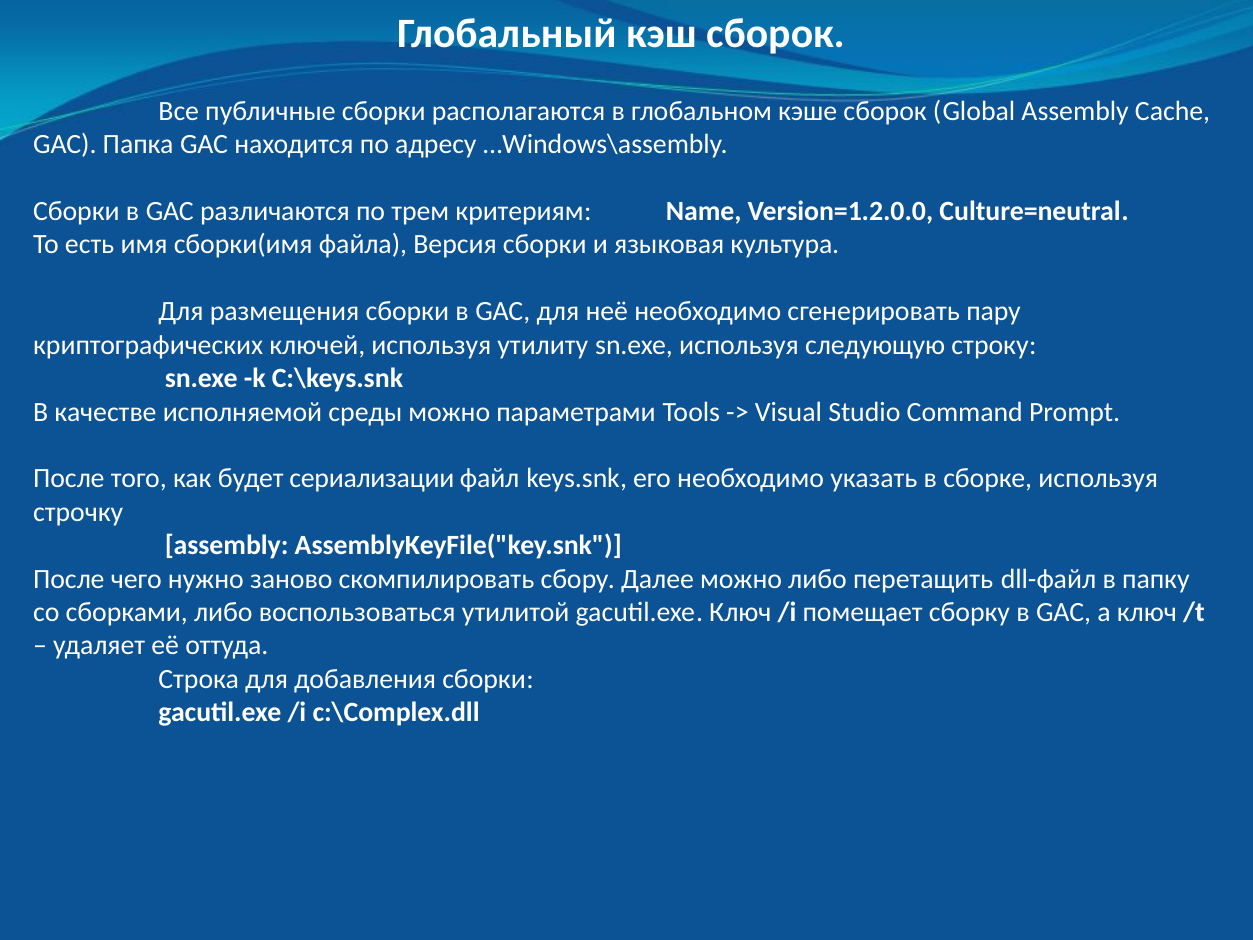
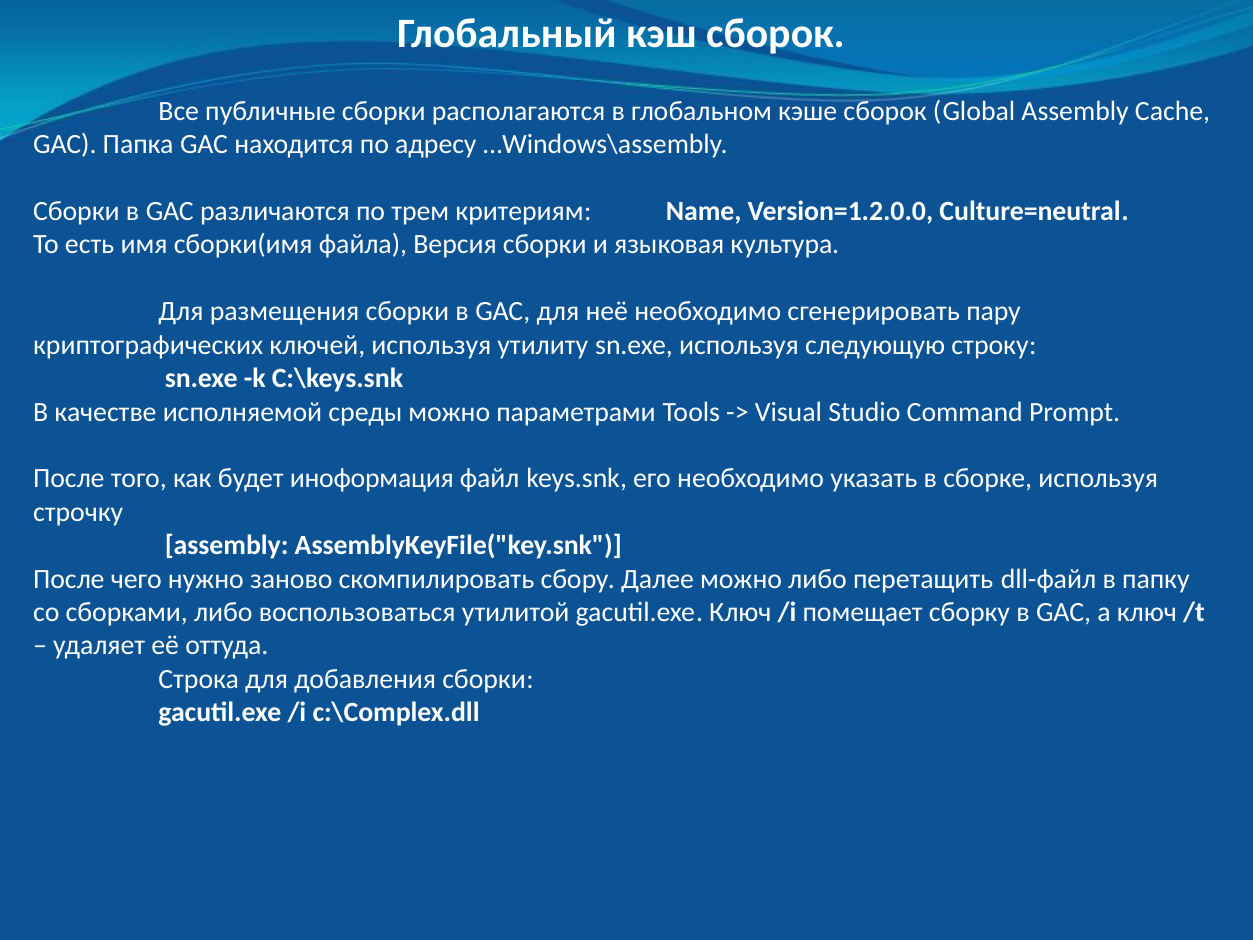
сериализации: сериализации -> иноформация
